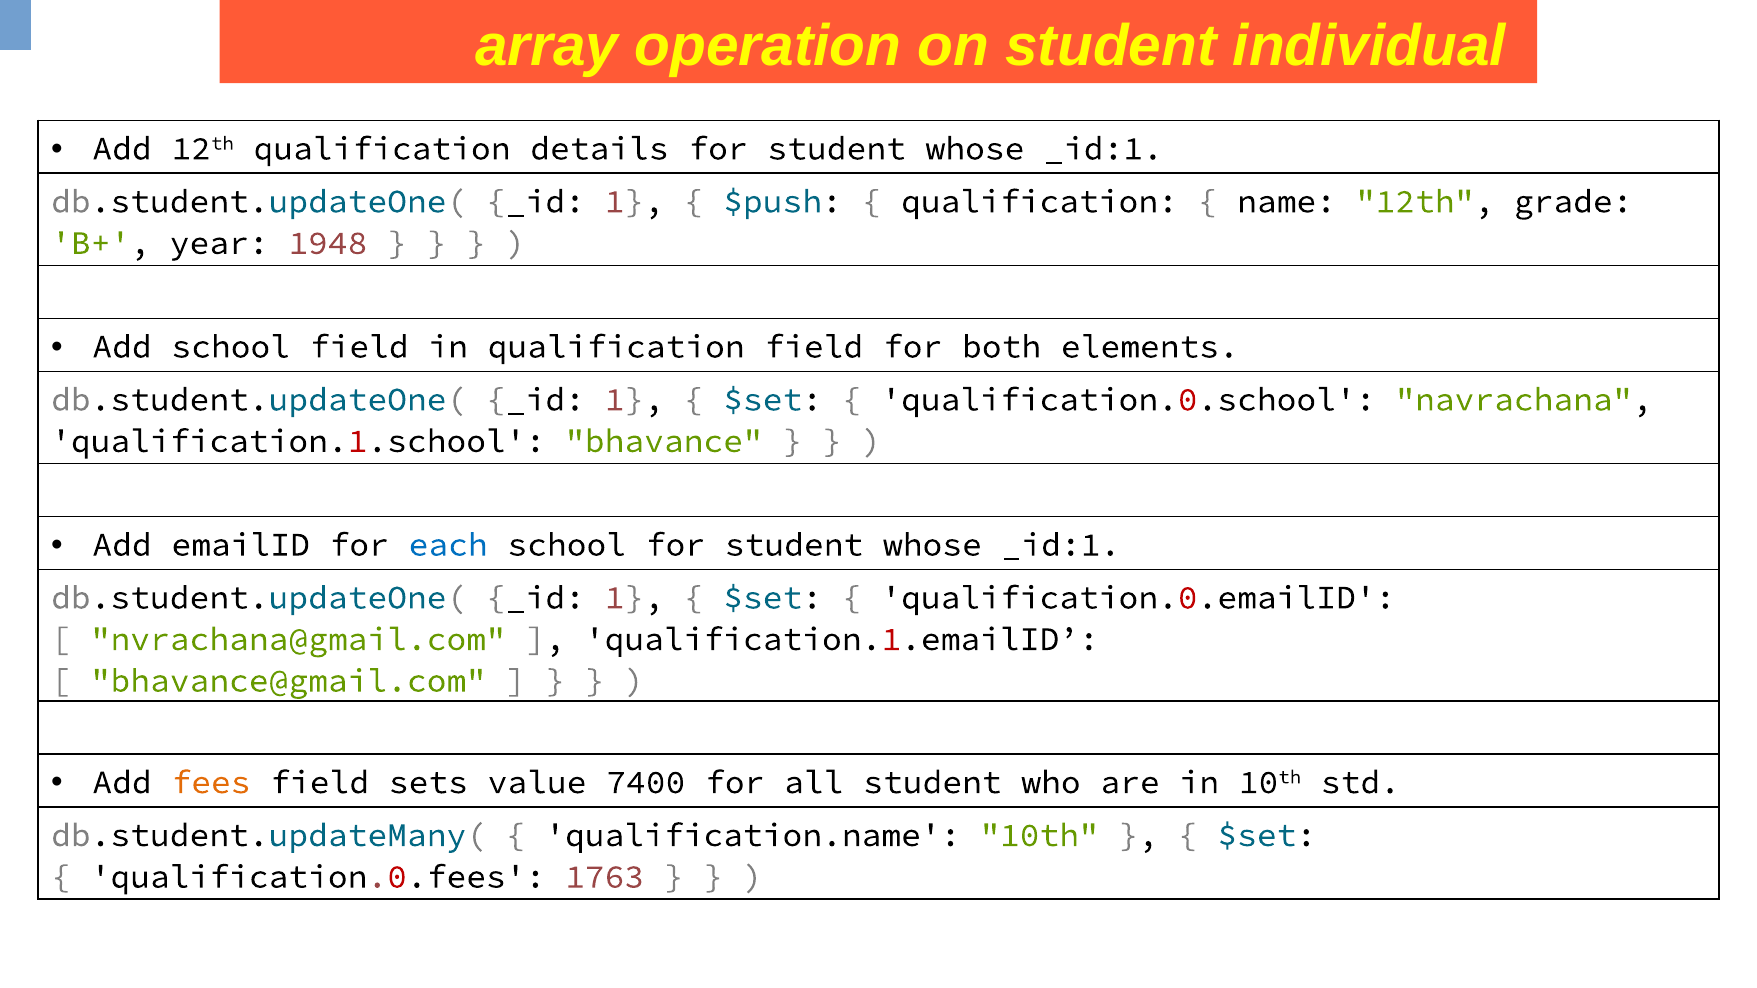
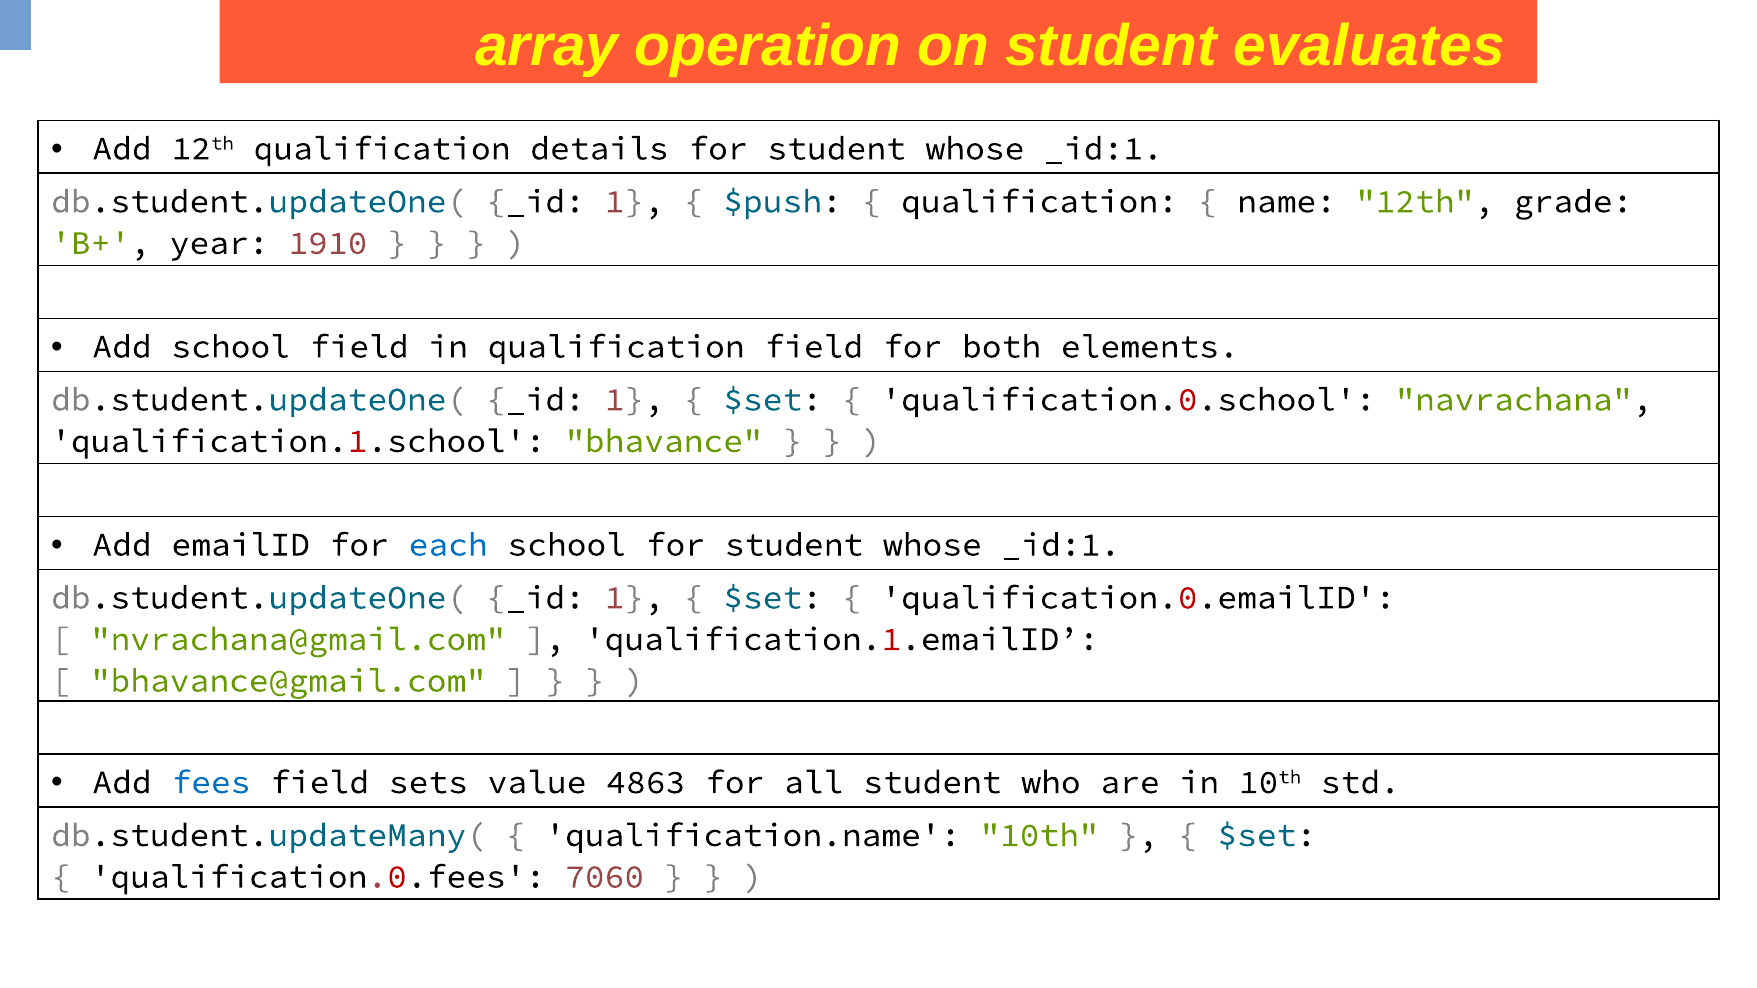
individual: individual -> evaluates
1948: 1948 -> 1910
fees colour: orange -> blue
7400: 7400 -> 4863
1763: 1763 -> 7060
